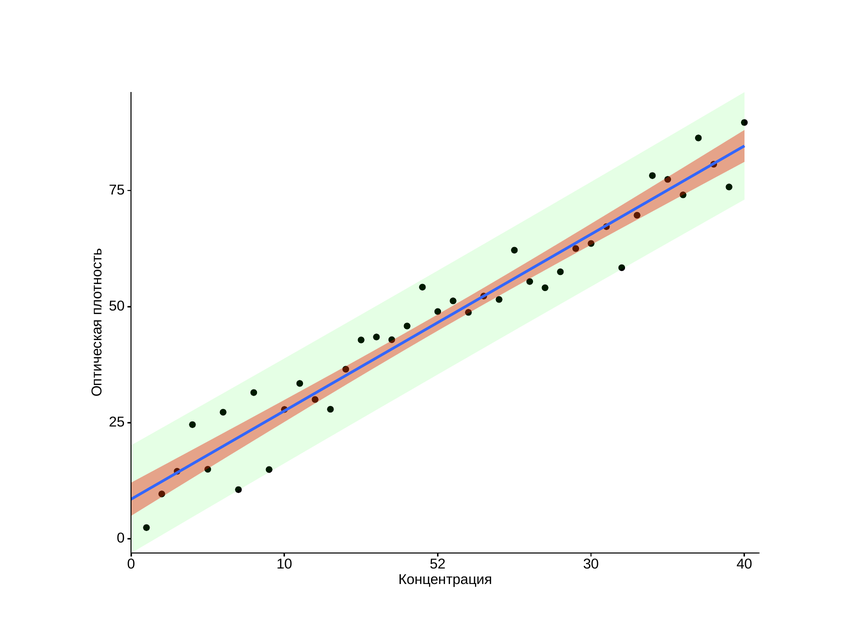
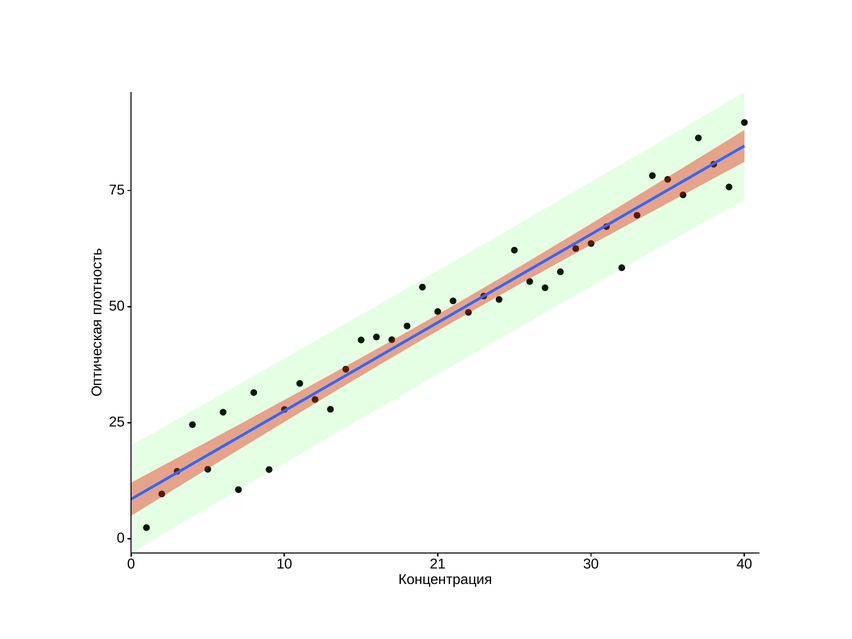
52: 52 -> 21
